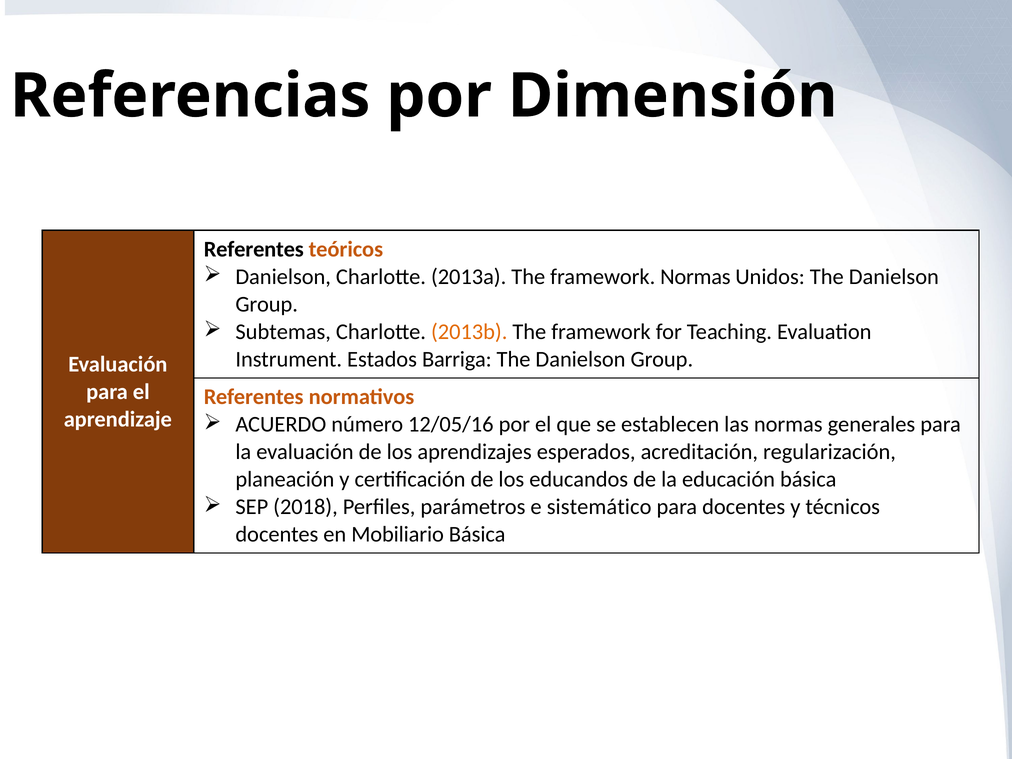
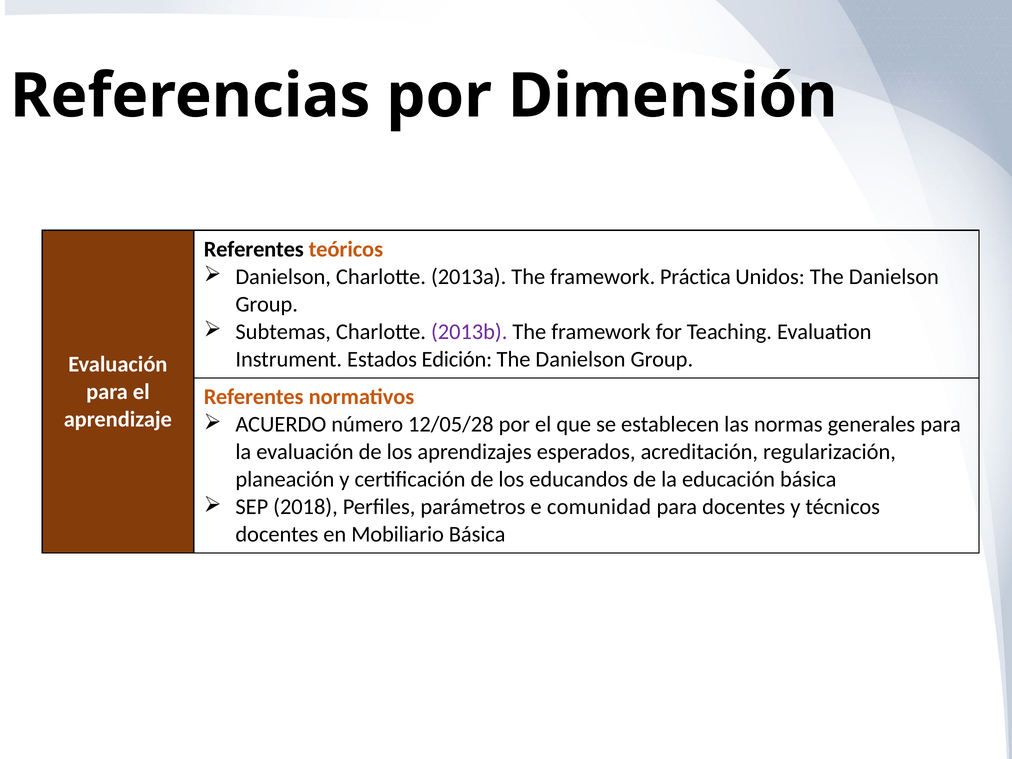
framework Normas: Normas -> Práctica
2013b colour: orange -> purple
Barriga: Barriga -> Edición
12/05/16: 12/05/16 -> 12/05/28
sistemático: sistemático -> comunidad
